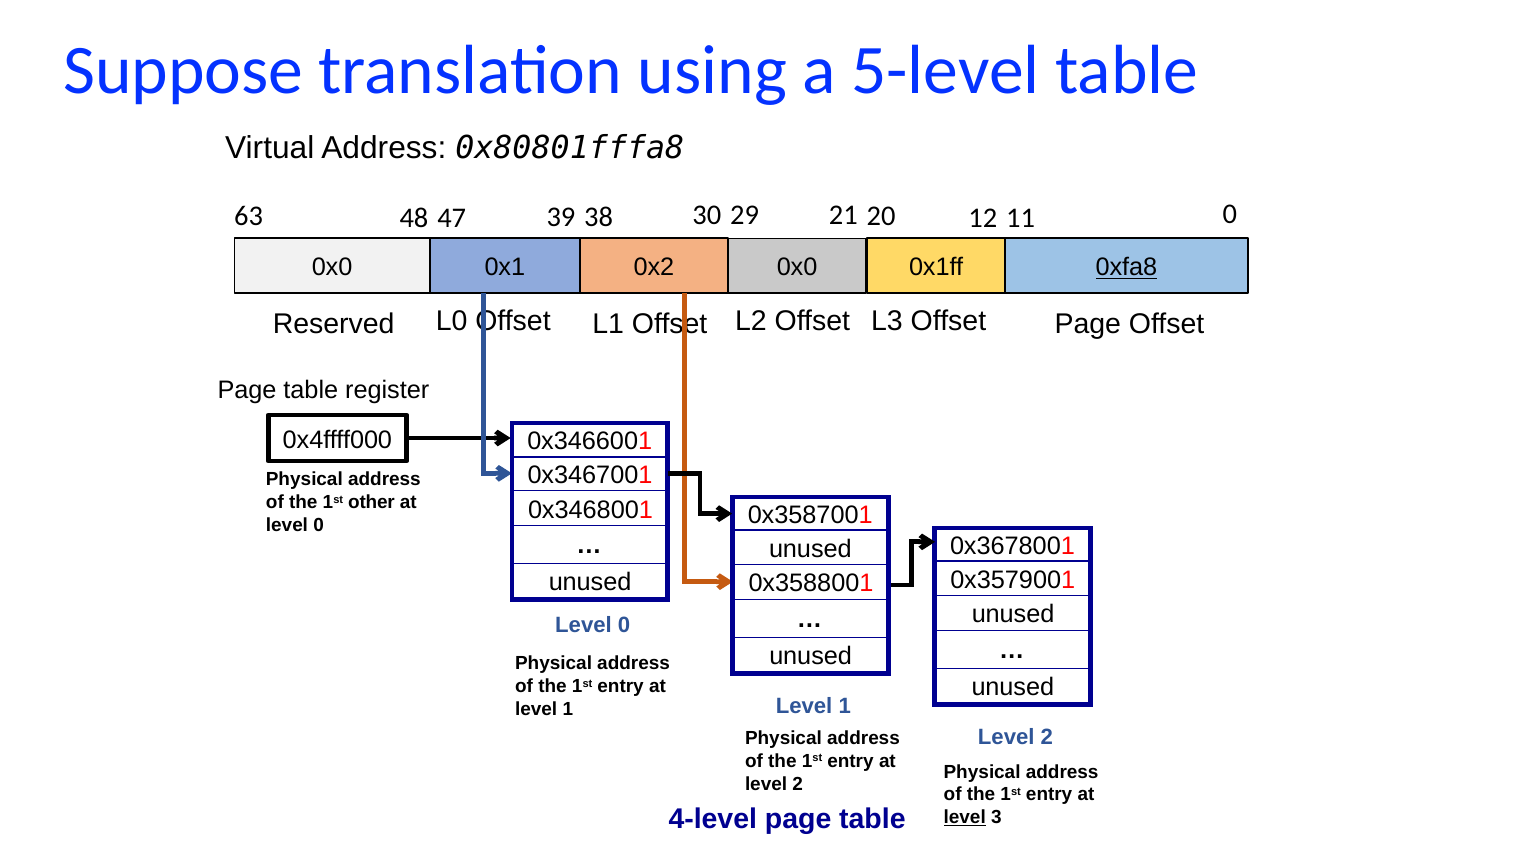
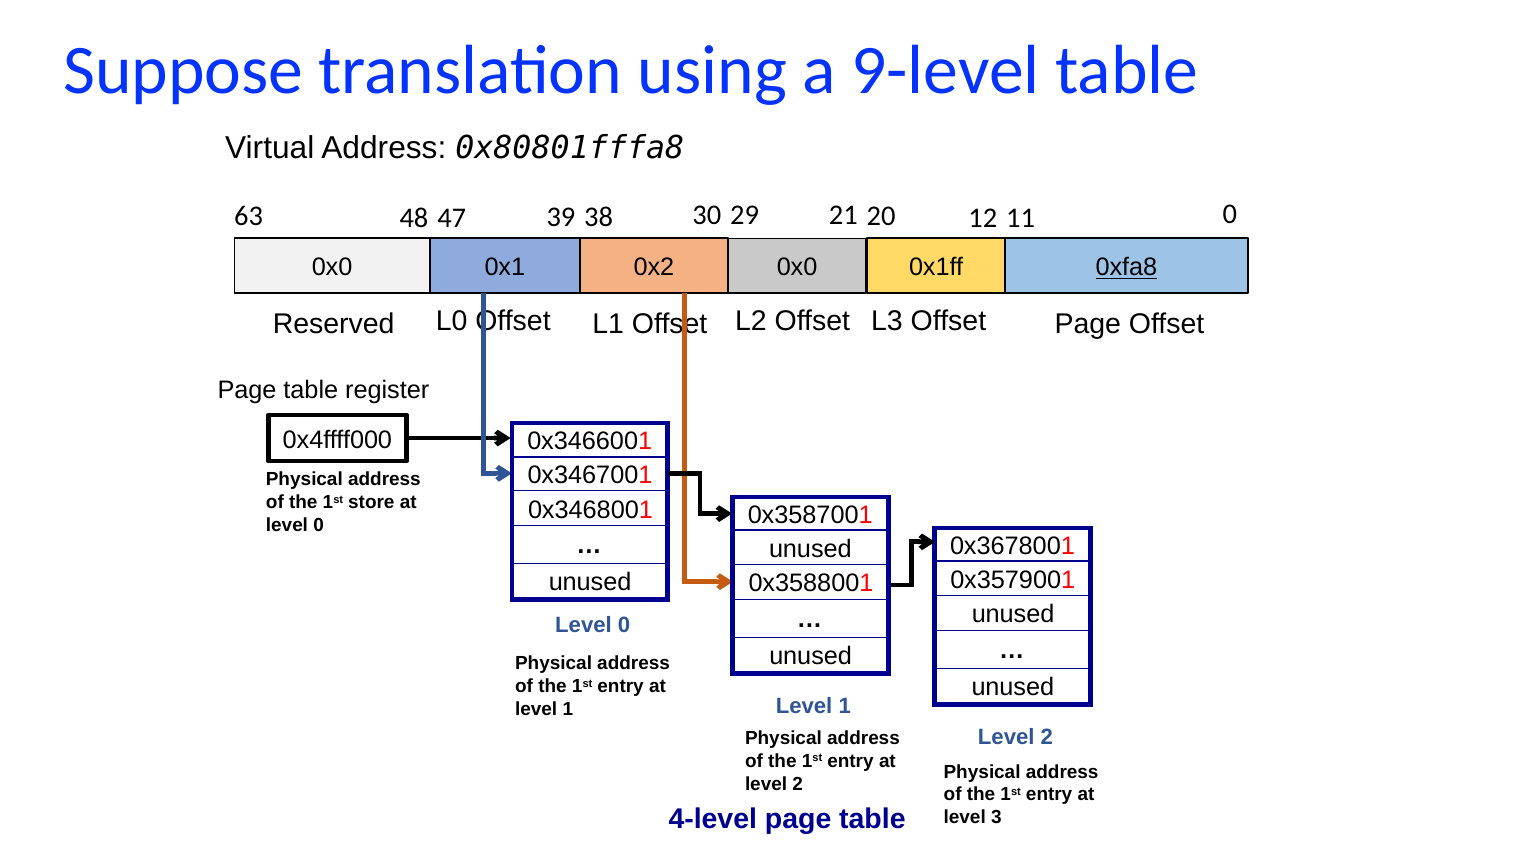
5-level: 5-level -> 9-level
other: other -> store
level at (965, 818) underline: present -> none
